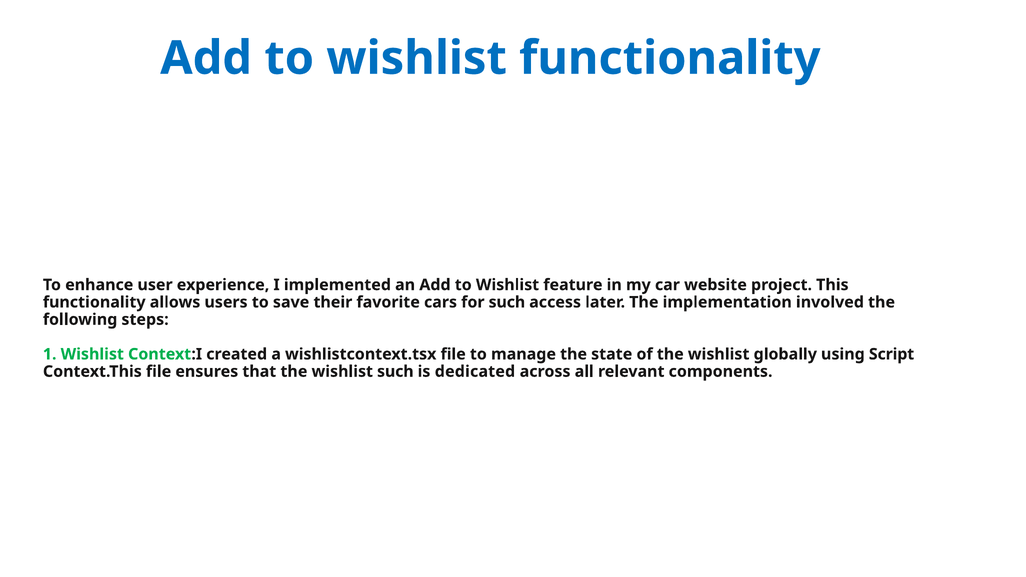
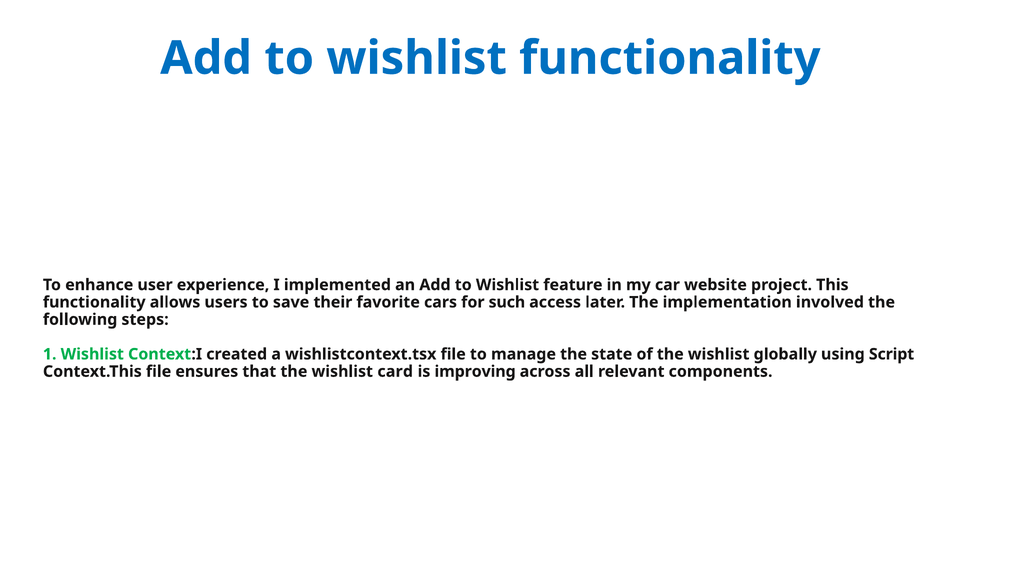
wishlist such: such -> card
dedicated: dedicated -> improving
